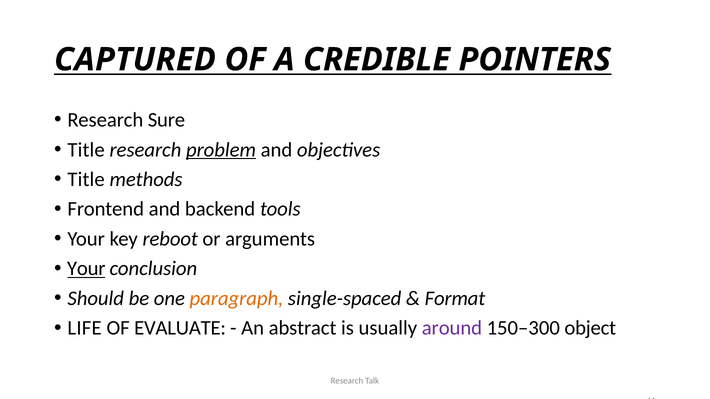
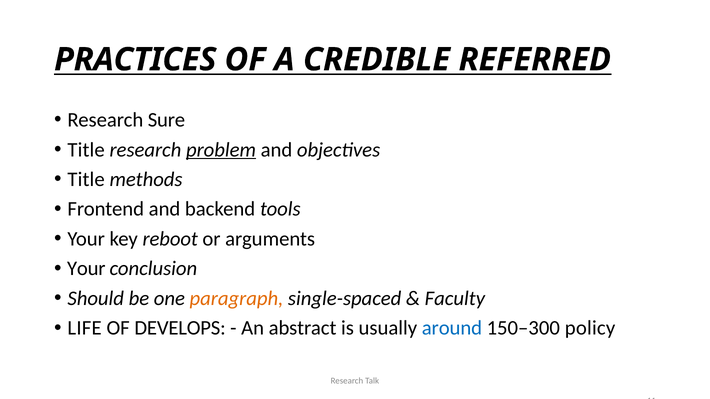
CAPTURED: CAPTURED -> PRACTICES
POINTERS: POINTERS -> REFERRED
Your at (86, 269) underline: present -> none
Format: Format -> Faculty
EVALUATE: EVALUATE -> DEVELOPS
around colour: purple -> blue
object: object -> policy
